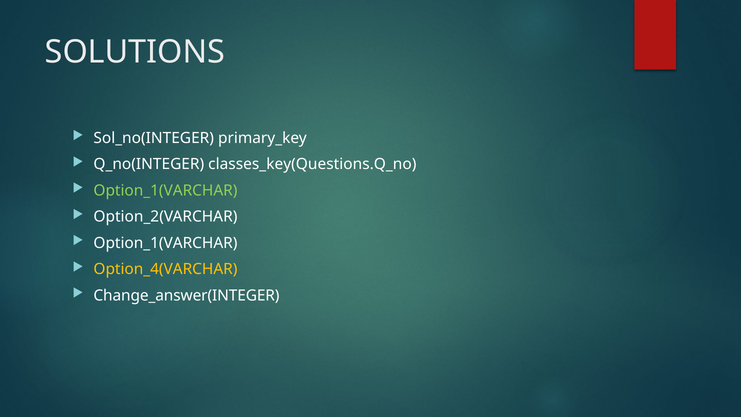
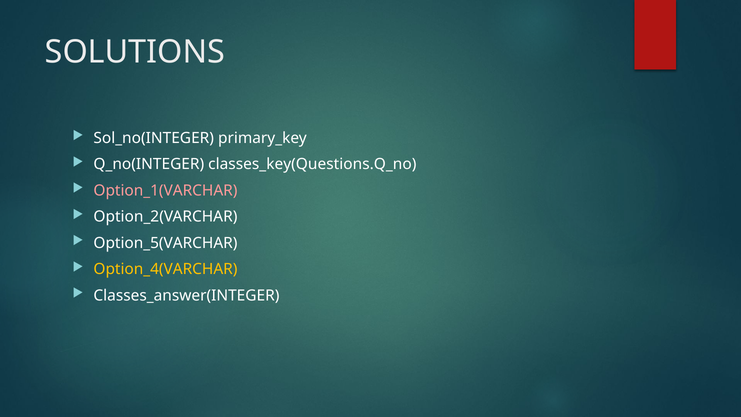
Option_1(VARCHAR at (165, 190) colour: light green -> pink
Option_1(VARCHAR at (165, 243): Option_1(VARCHAR -> Option_5(VARCHAR
Change_answer(INTEGER: Change_answer(INTEGER -> Classes_answer(INTEGER
